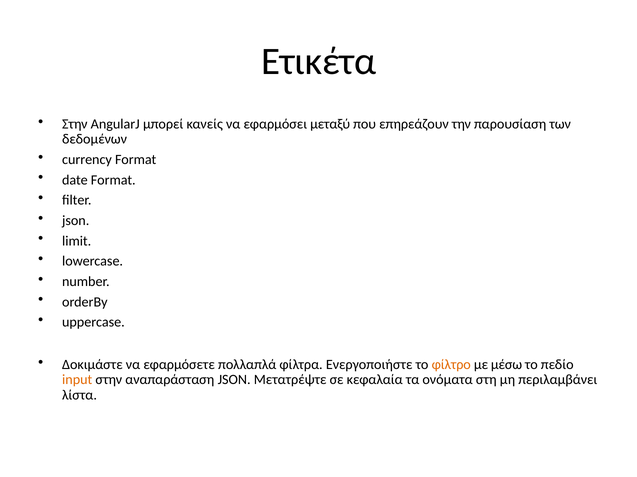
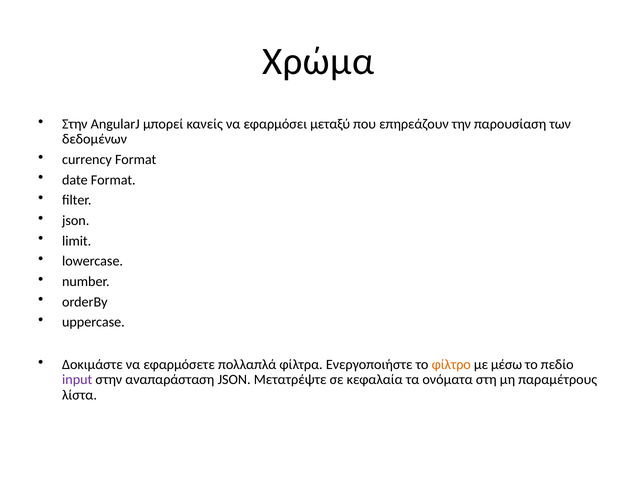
Ετικέτα: Ετικέτα -> Χρώμα
input colour: orange -> purple
περιλαμβάνει: περιλαμβάνει -> παραμέτρους
